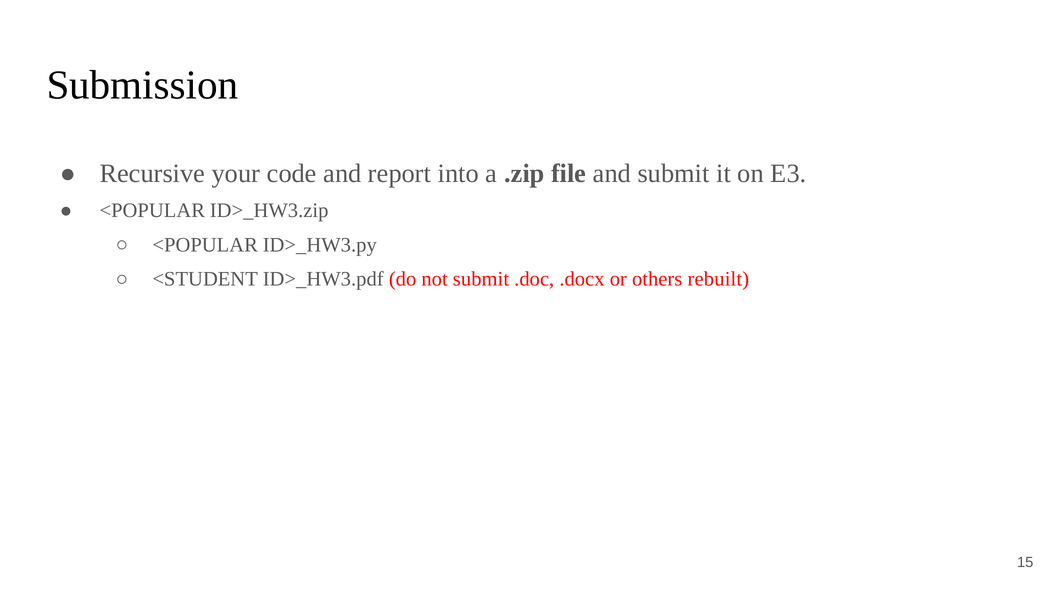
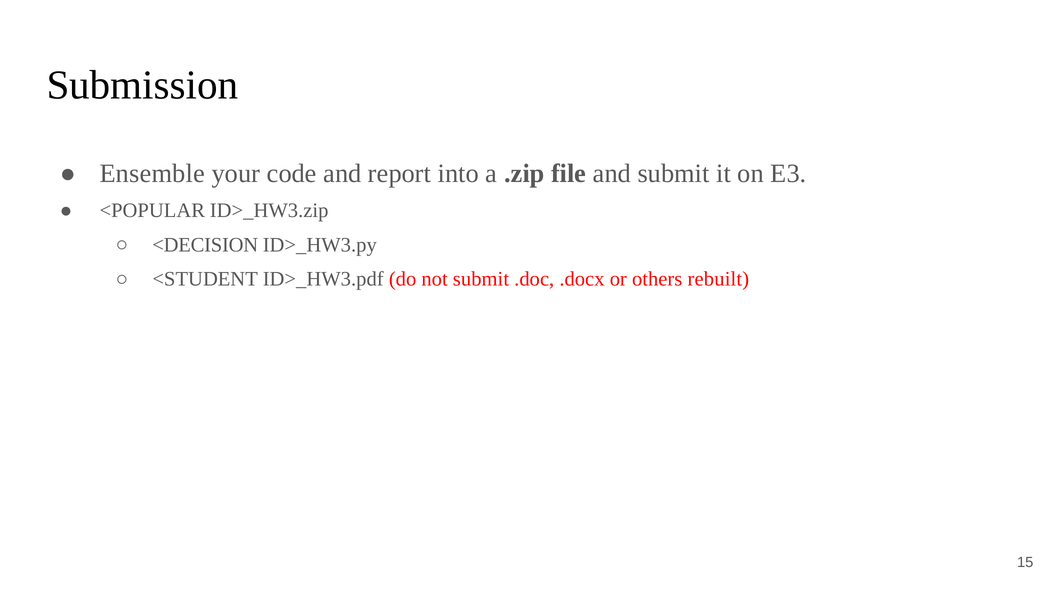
Recursive: Recursive -> Ensemble
<POPULAR at (205, 245): <POPULAR -> <DECISION
